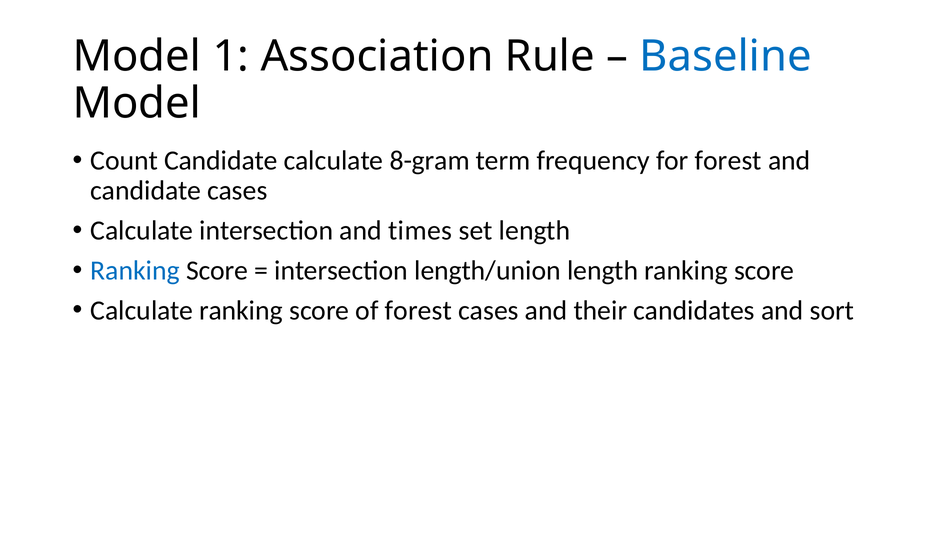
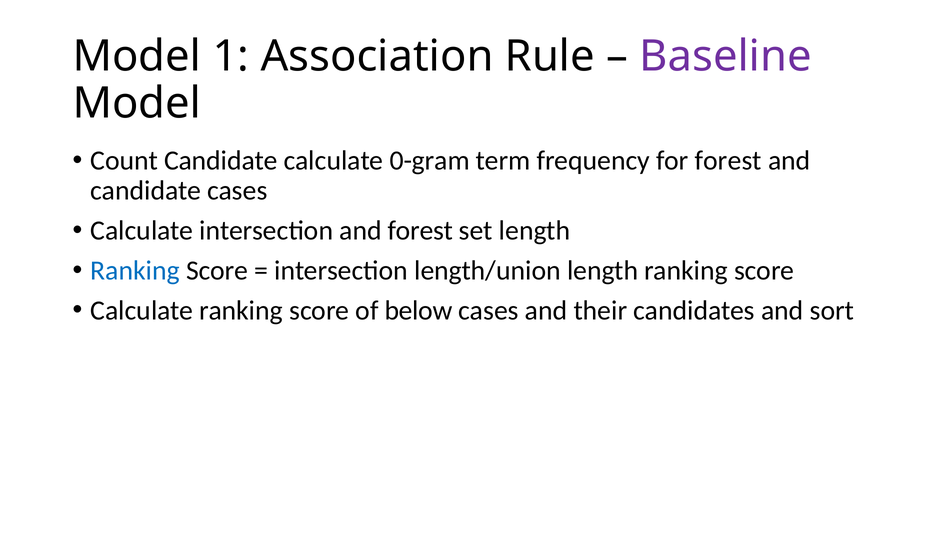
Baseline colour: blue -> purple
8-gram: 8-gram -> 0-gram
and times: times -> forest
of forest: forest -> below
